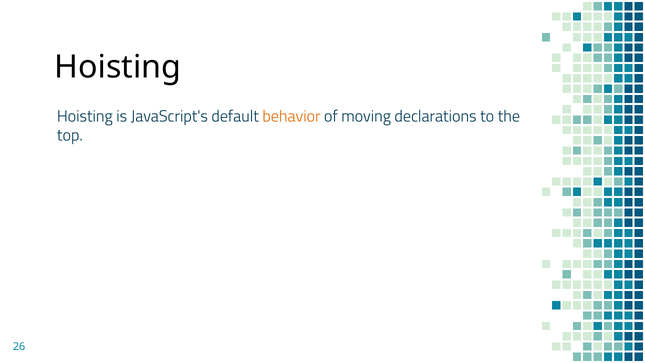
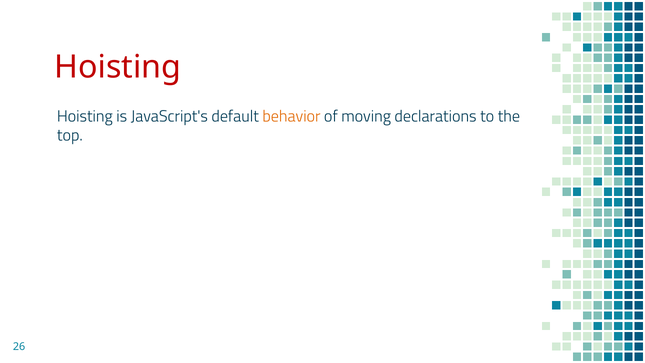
Hoisting at (118, 67) colour: black -> red
